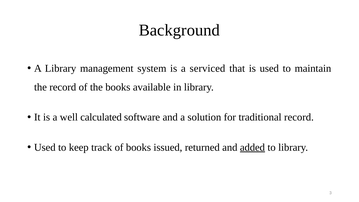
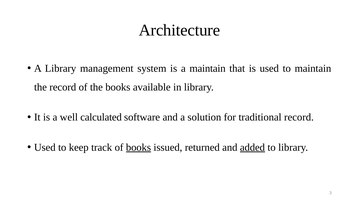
Background: Background -> Architecture
a serviced: serviced -> maintain
books at (138, 147) underline: none -> present
